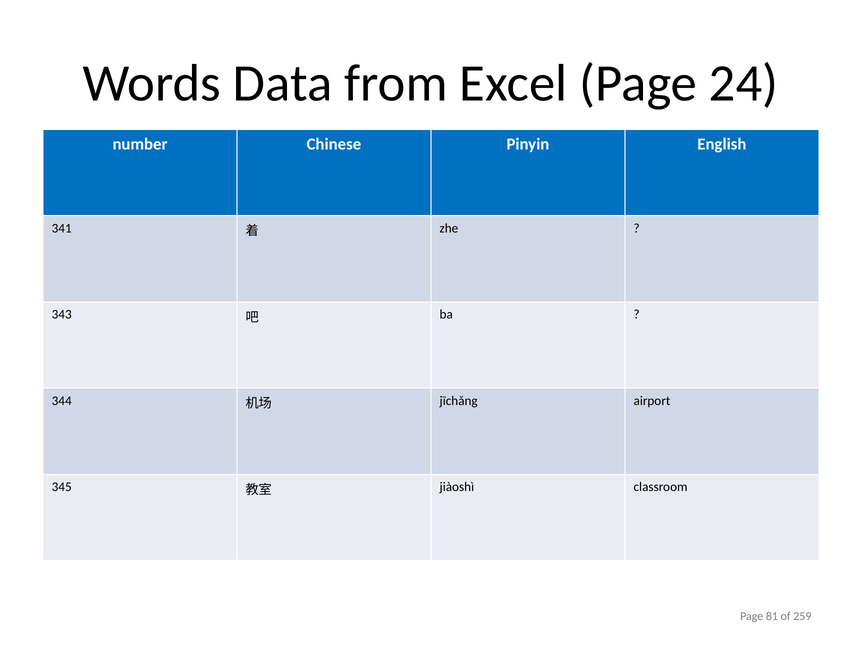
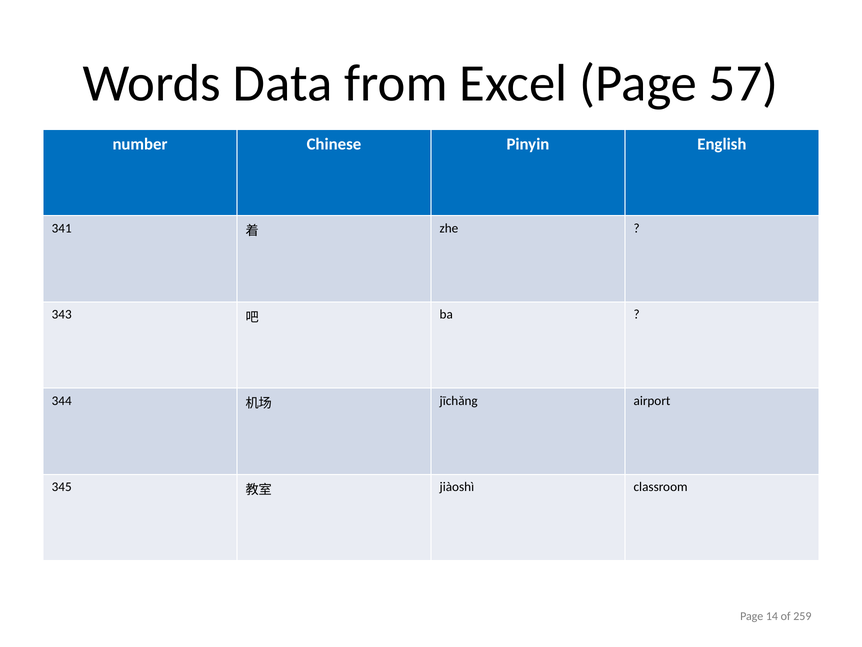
24: 24 -> 57
81: 81 -> 14
